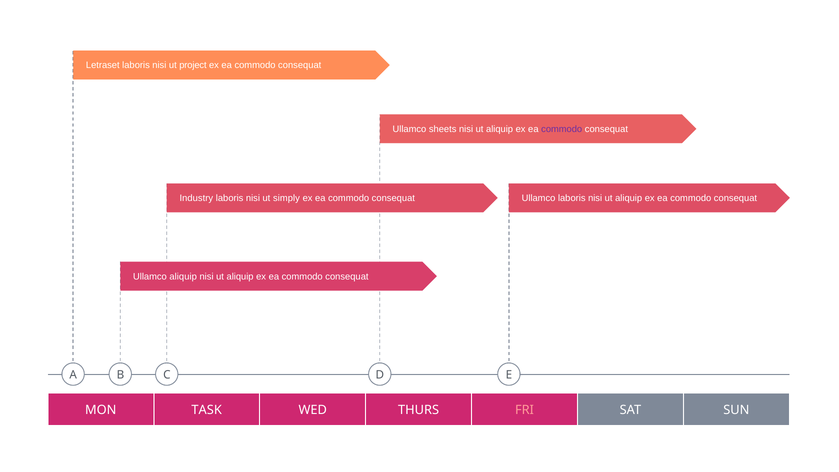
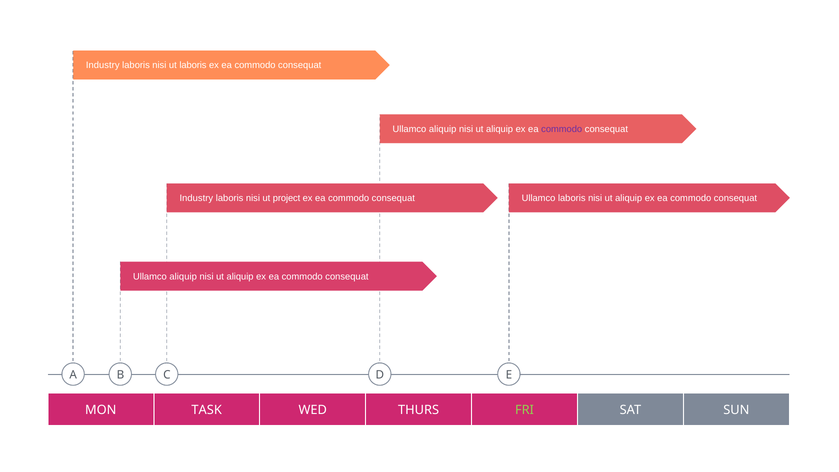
Letraset at (103, 65): Letraset -> Industry
ut project: project -> laboris
sheets at (443, 129): sheets -> aliquip
simply: simply -> project
FRI colour: pink -> light green
